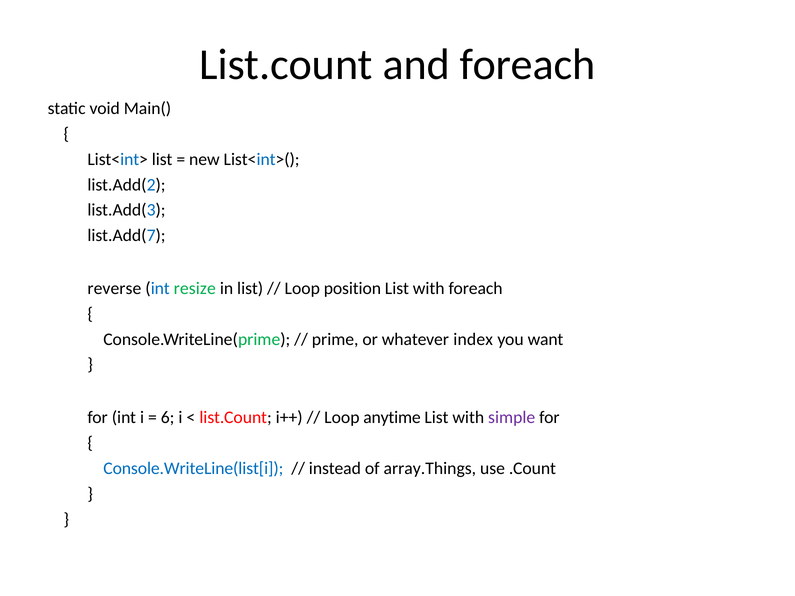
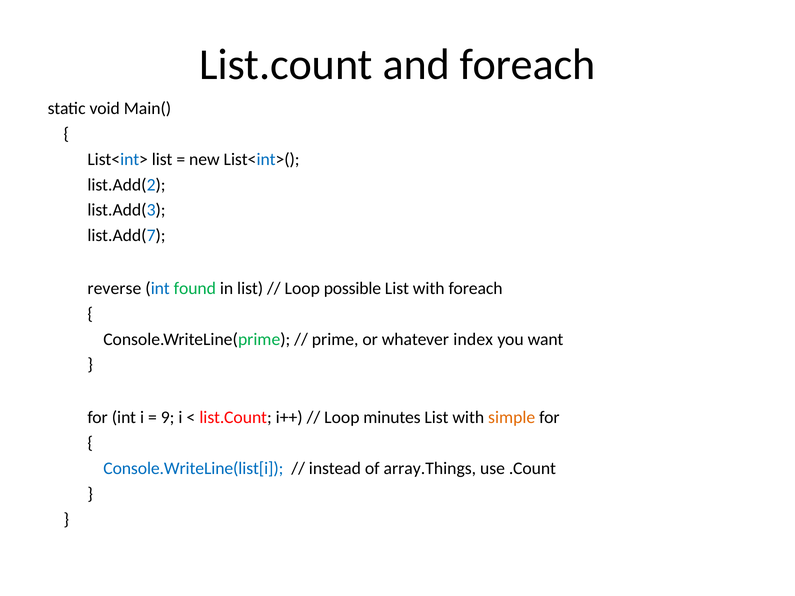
resize: resize -> found
position: position -> possible
6: 6 -> 9
anytime: anytime -> minutes
simple colour: purple -> orange
